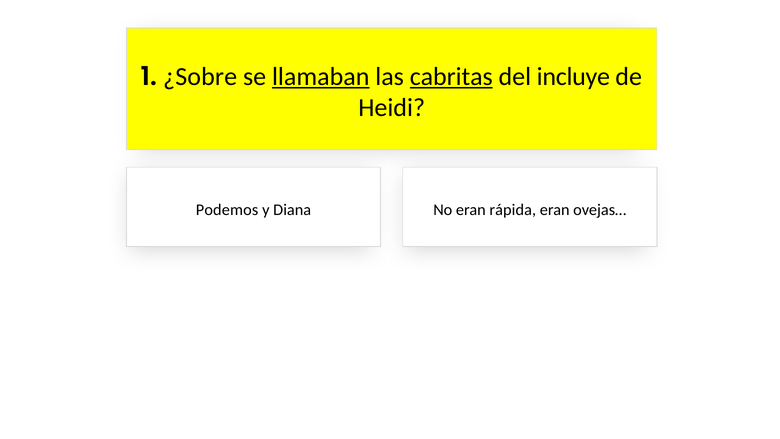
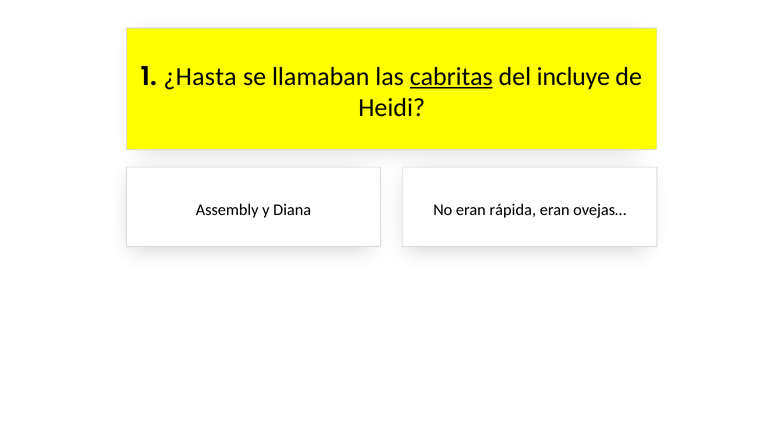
¿Sobre: ¿Sobre -> ¿Hasta
llamaban underline: present -> none
Podemos: Podemos -> Assembly
